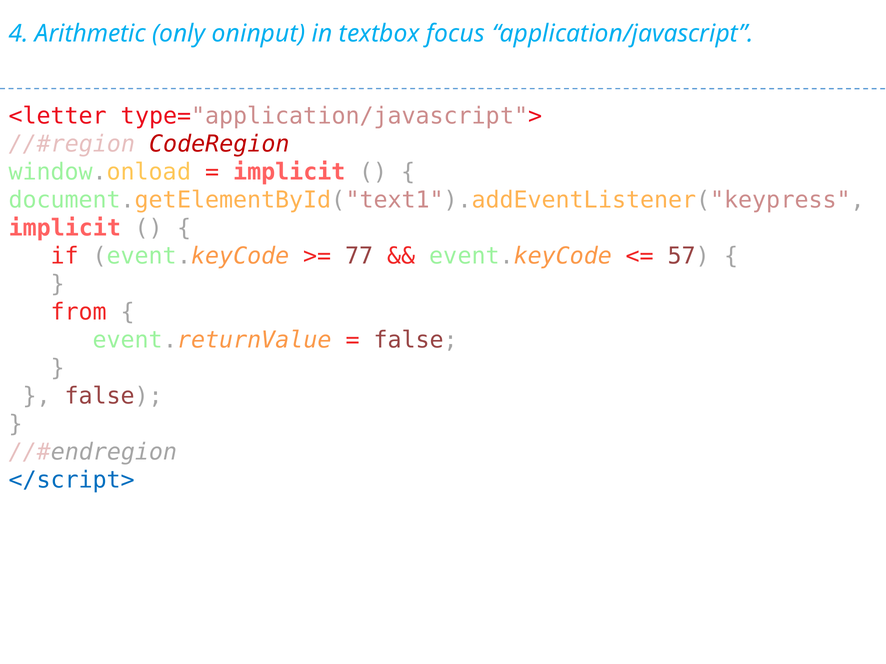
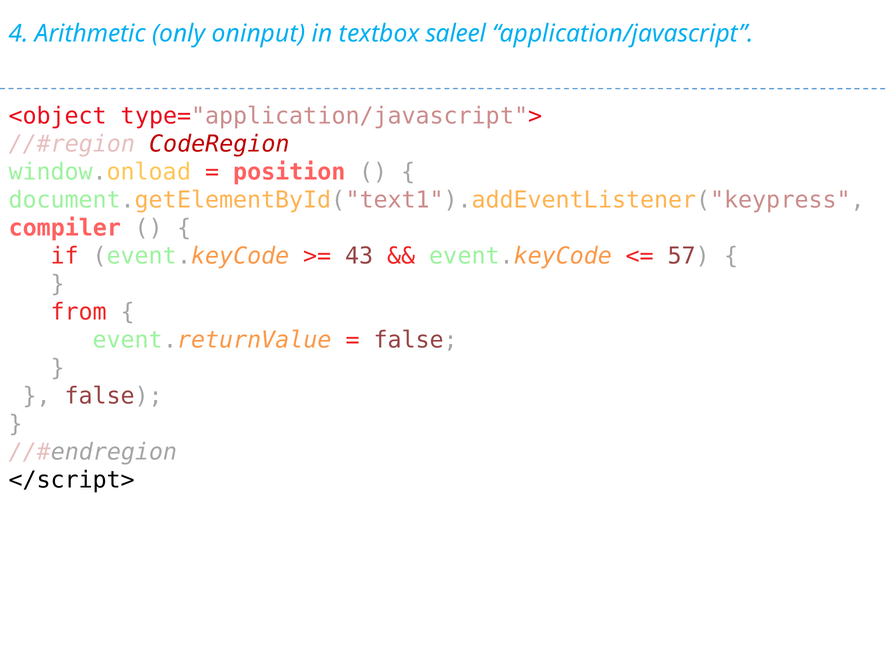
focus: focus -> saleel
<letter: <letter -> <object
implicit at (289, 172): implicit -> position
implicit at (65, 228): implicit -> compiler
77: 77 -> 43
</script> colour: blue -> black
